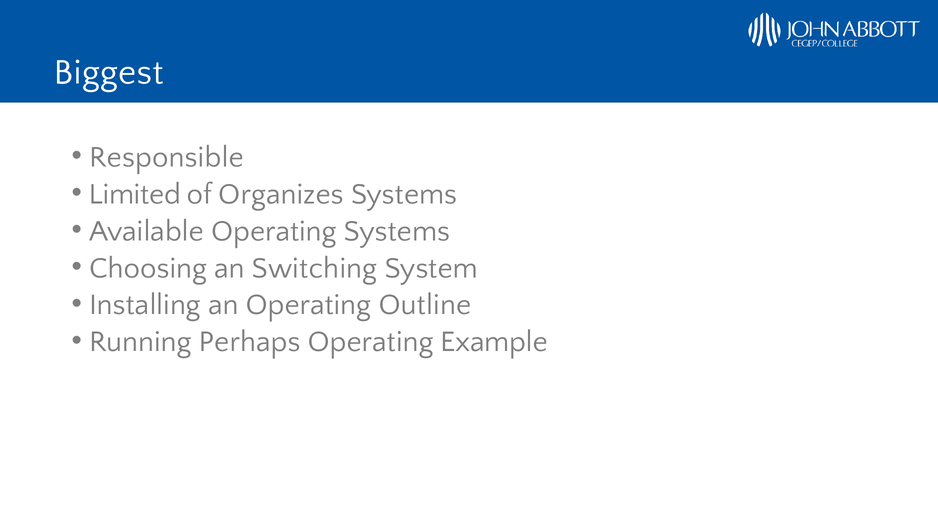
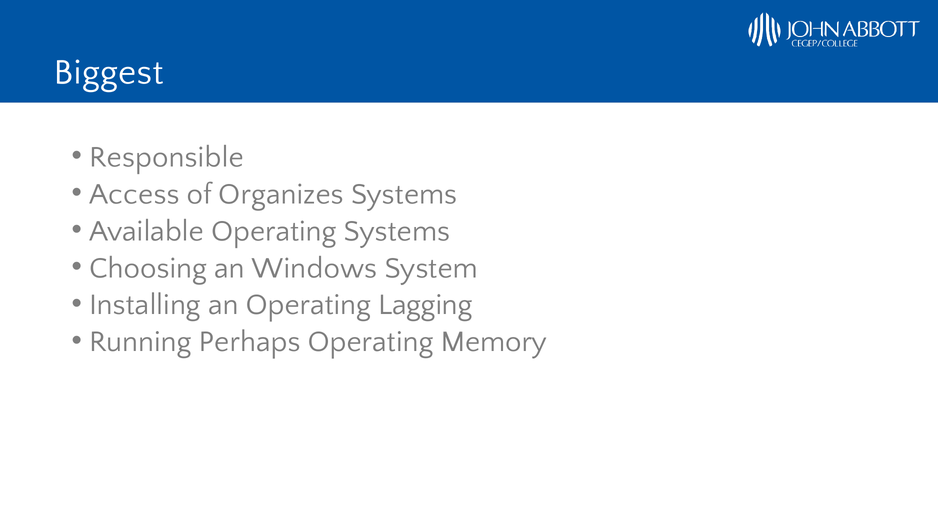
Limited: Limited -> Access
Switching: Switching -> Windows
Outline: Outline -> Lagging
Example: Example -> Memory
